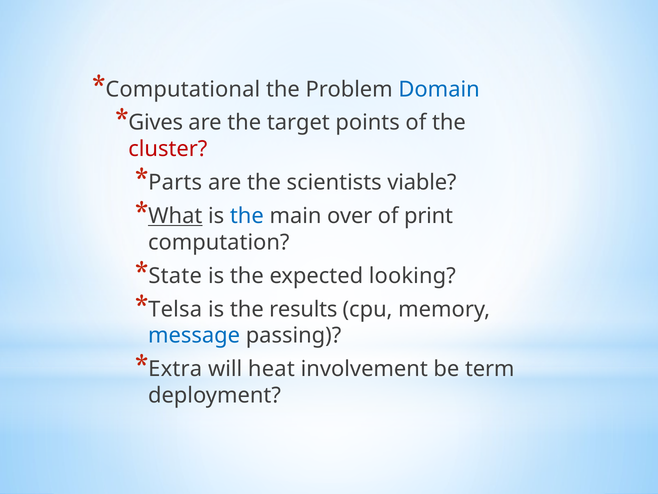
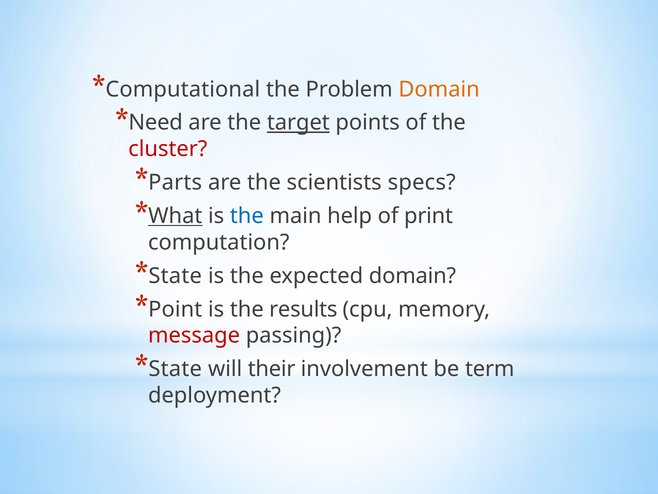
Domain at (439, 89) colour: blue -> orange
Gives: Gives -> Need
target underline: none -> present
viable: viable -> specs
over: over -> help
expected looking: looking -> domain
Telsa: Telsa -> Point
message colour: blue -> red
Extra at (175, 369): Extra -> State
heat: heat -> their
